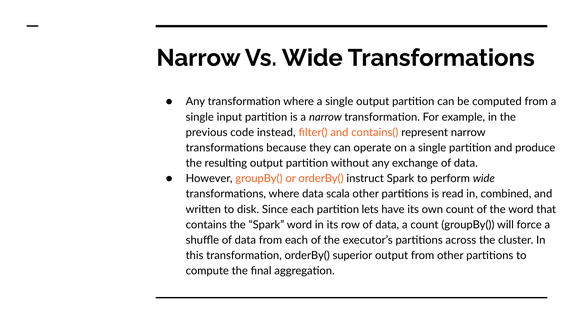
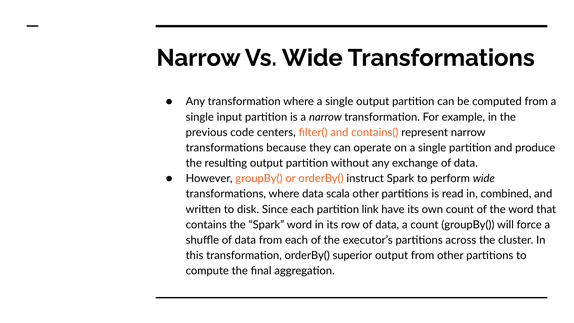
instead: instead -> centers
lets: lets -> link
